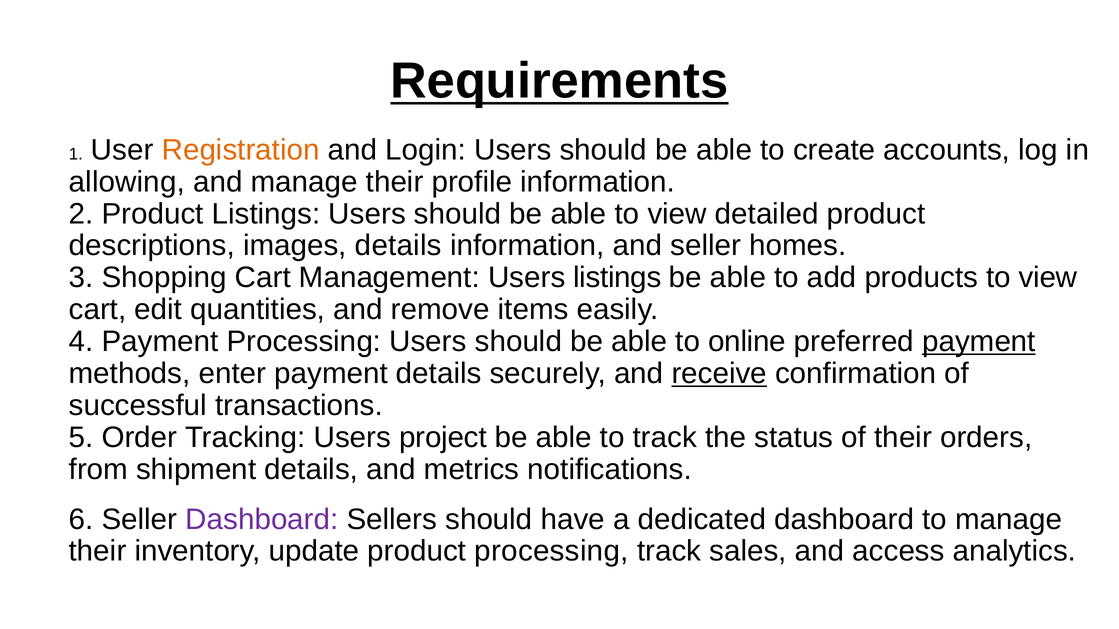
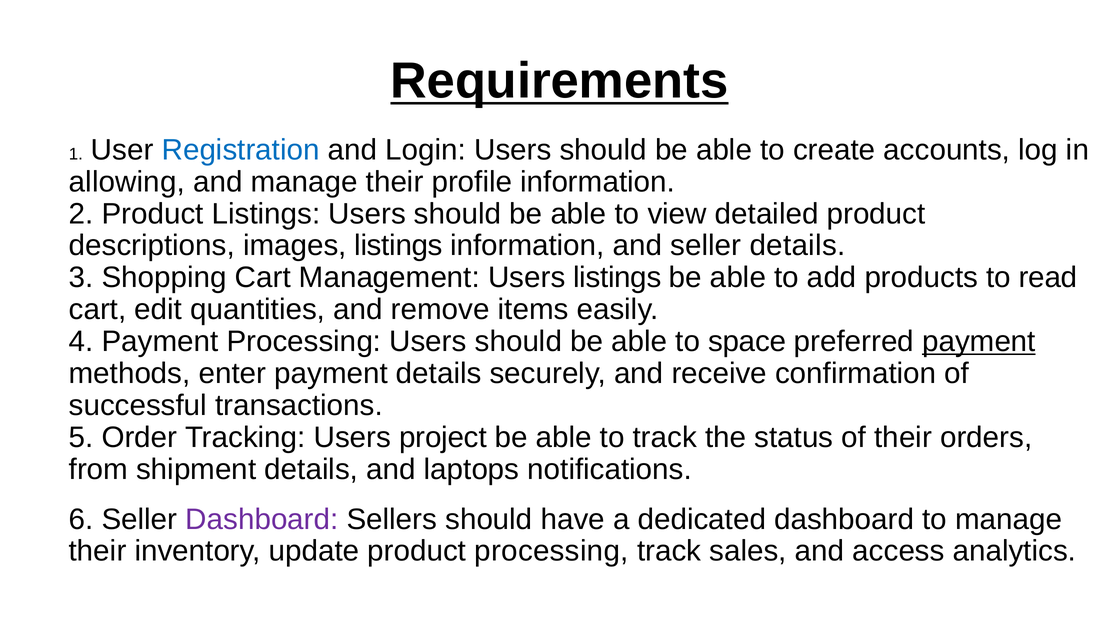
Registration colour: orange -> blue
images details: details -> listings
seller homes: homes -> details
products to view: view -> read
online: online -> space
receive underline: present -> none
metrics: metrics -> laptops
